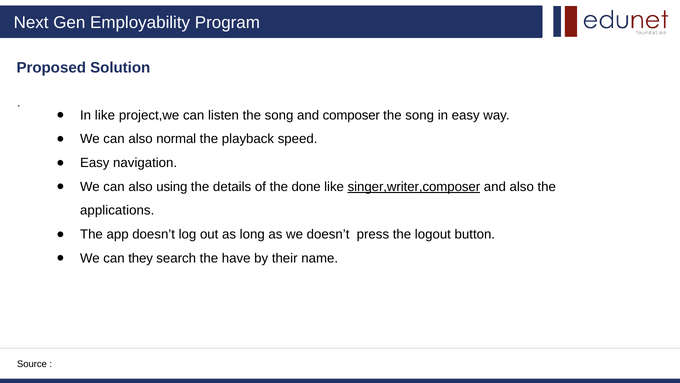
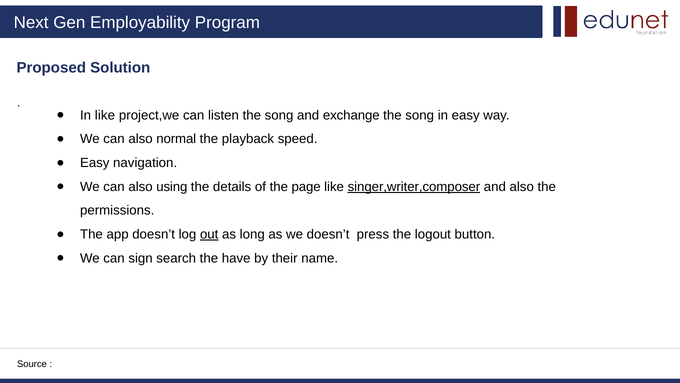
composer: composer -> exchange
done: done -> page
applications: applications -> permissions
out underline: none -> present
they: they -> sign
